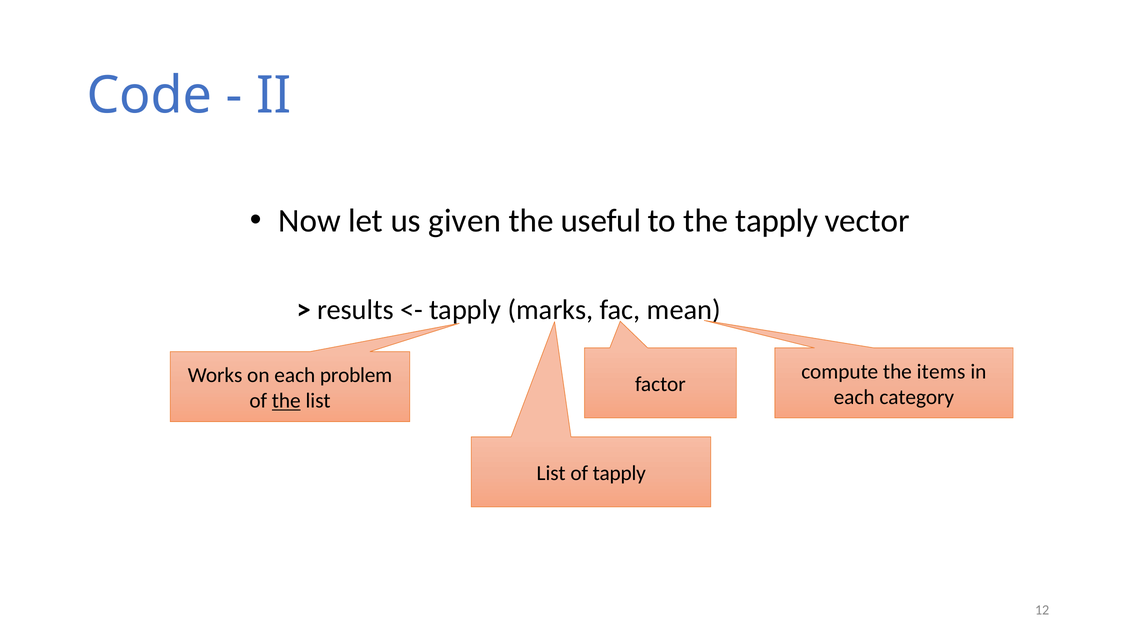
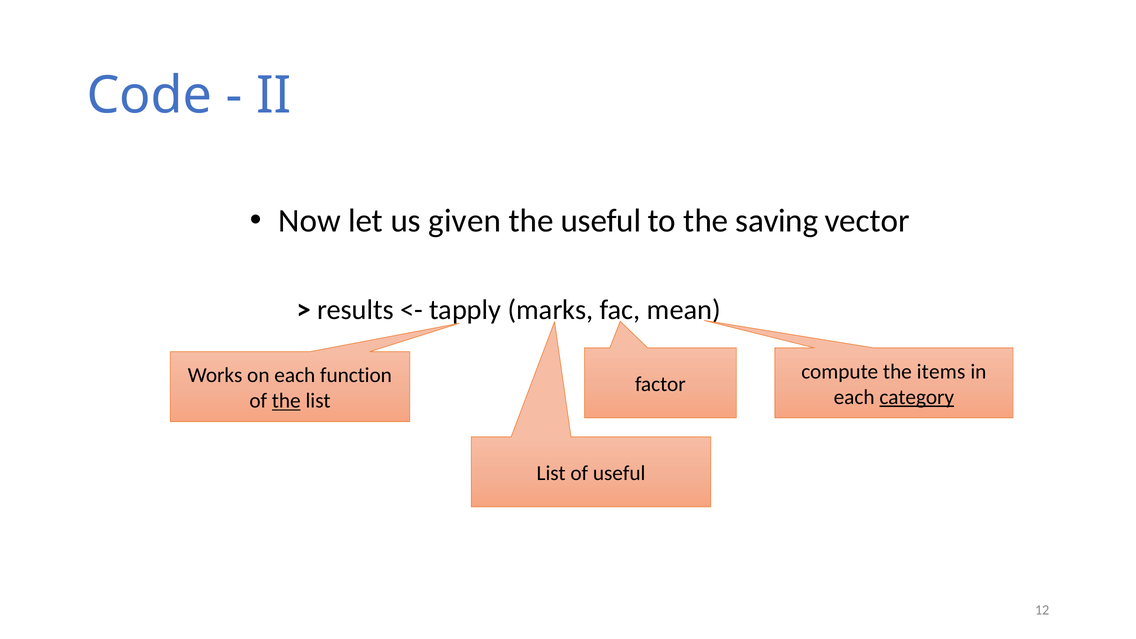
the tapply: tapply -> saving
problem: problem -> function
category underline: none -> present
of tapply: tapply -> useful
